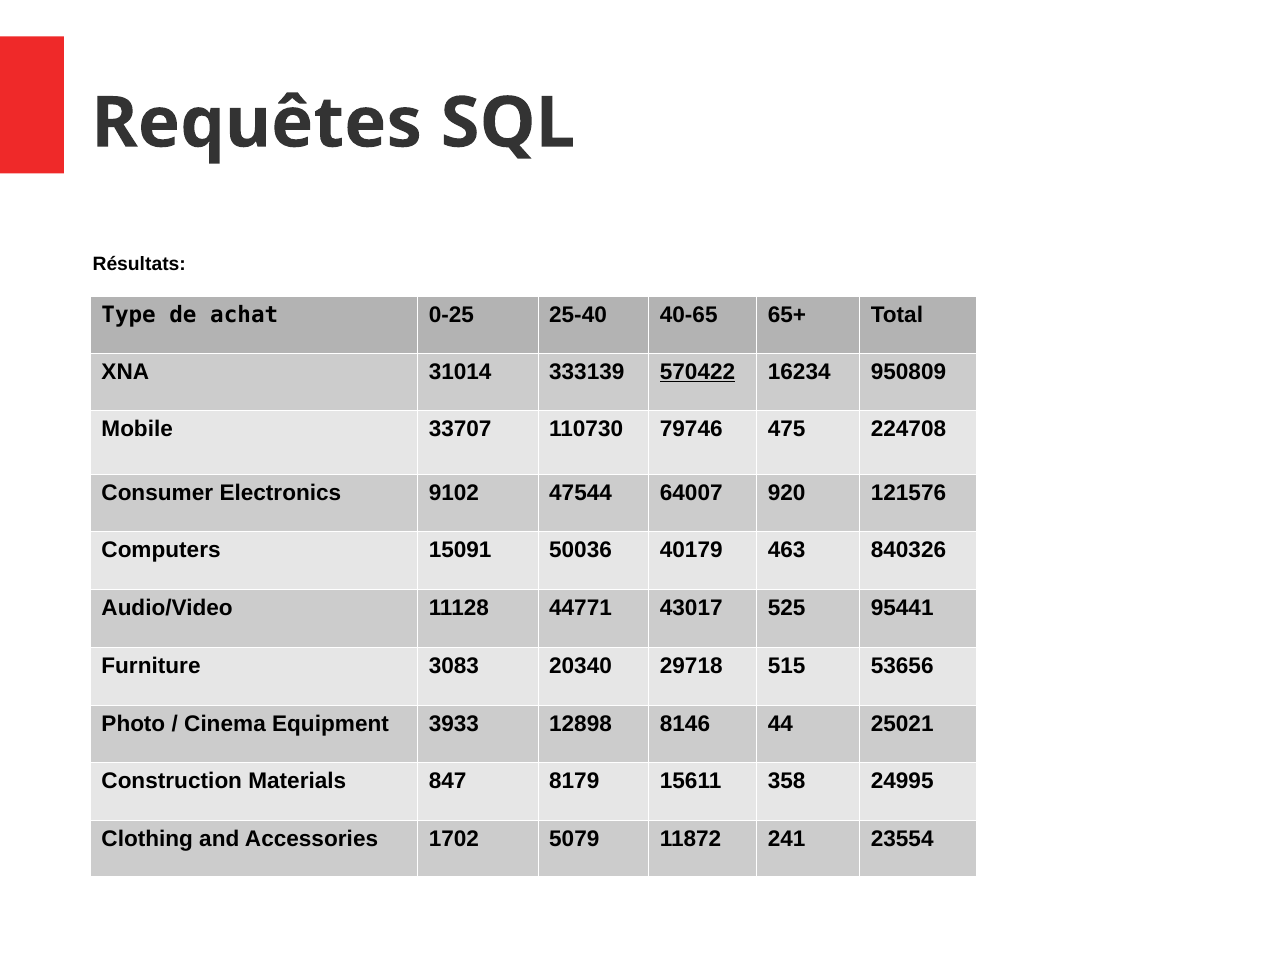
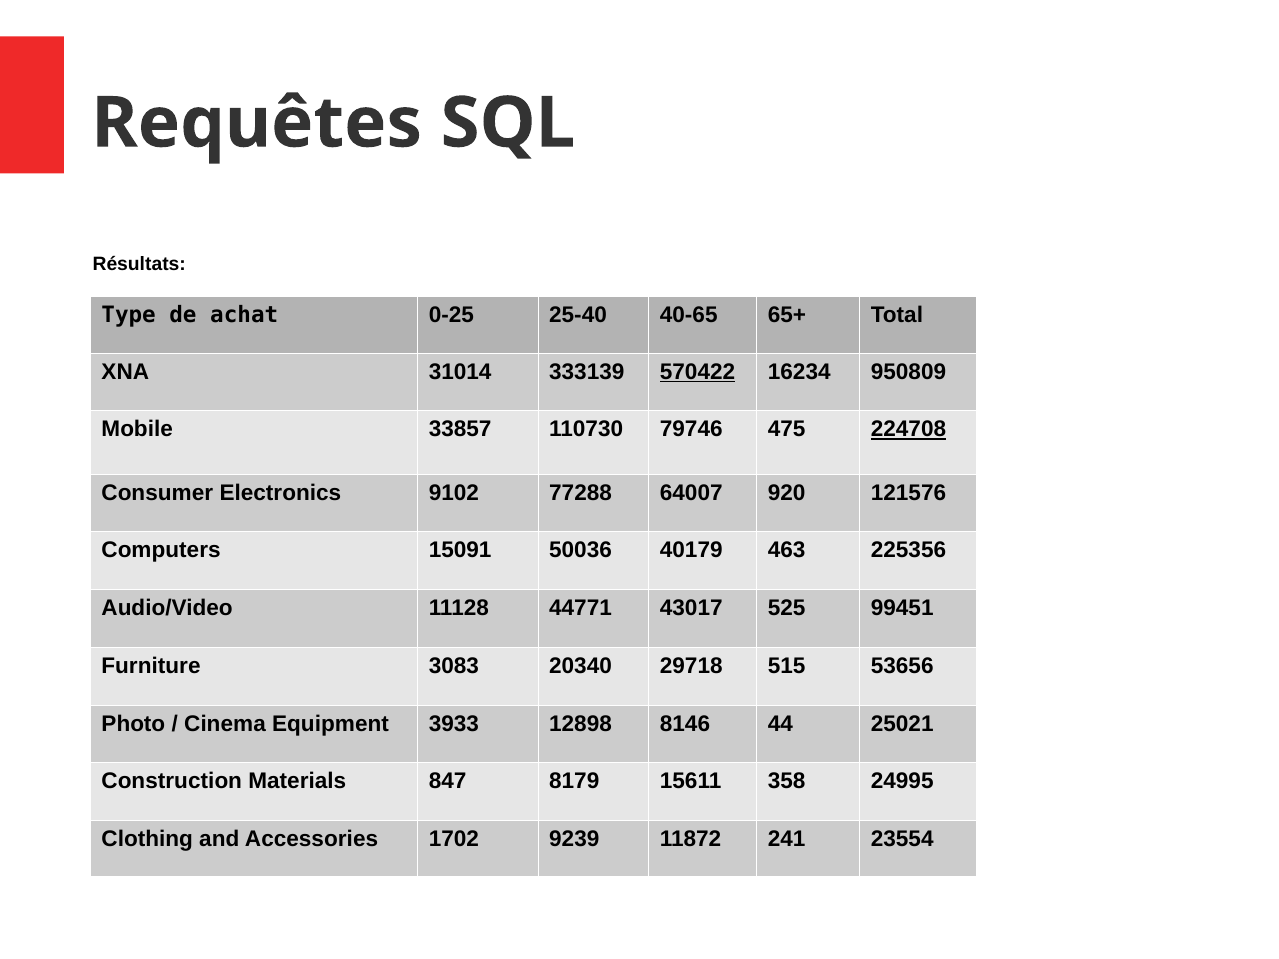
33707: 33707 -> 33857
224708 underline: none -> present
47544: 47544 -> 77288
840326: 840326 -> 225356
95441: 95441 -> 99451
5079: 5079 -> 9239
